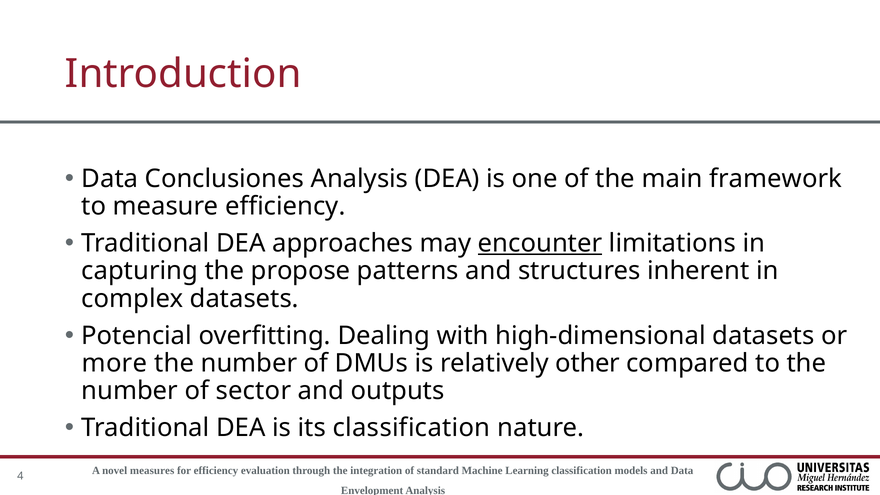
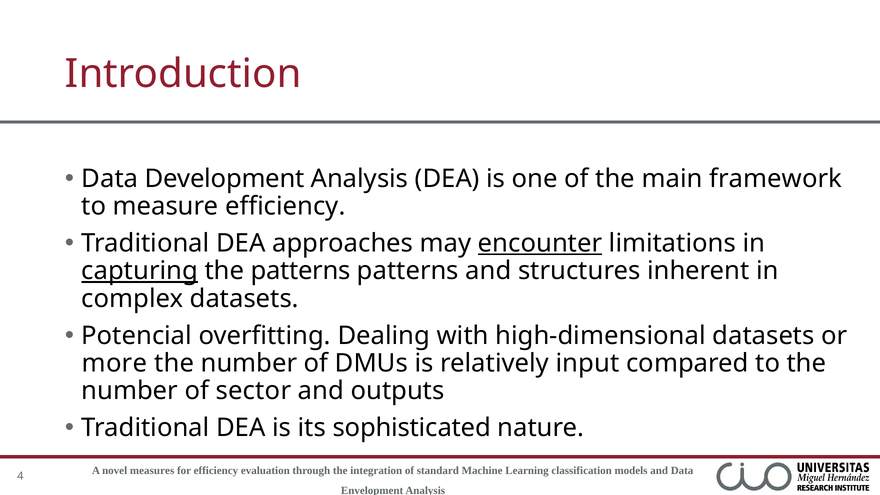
Conclusiones: Conclusiones -> Development
capturing underline: none -> present
the propose: propose -> patterns
other: other -> input
its classification: classification -> sophisticated
